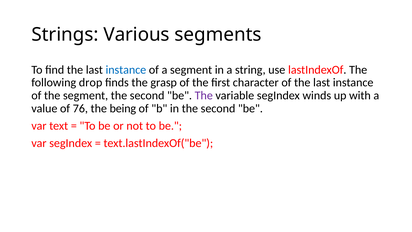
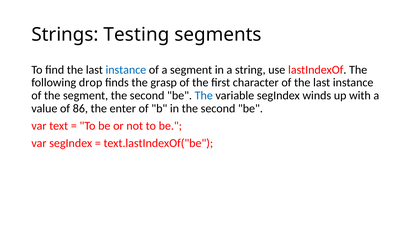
Various: Various -> Testing
The at (204, 96) colour: purple -> blue
76: 76 -> 86
being: being -> enter
